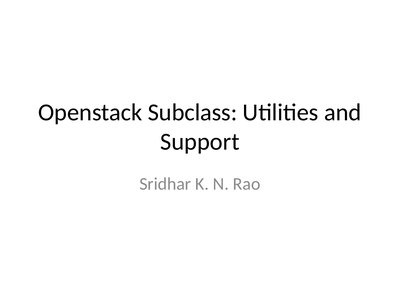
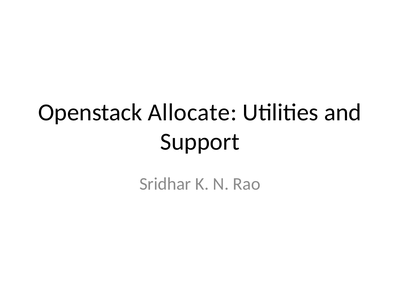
Subclass: Subclass -> Allocate
